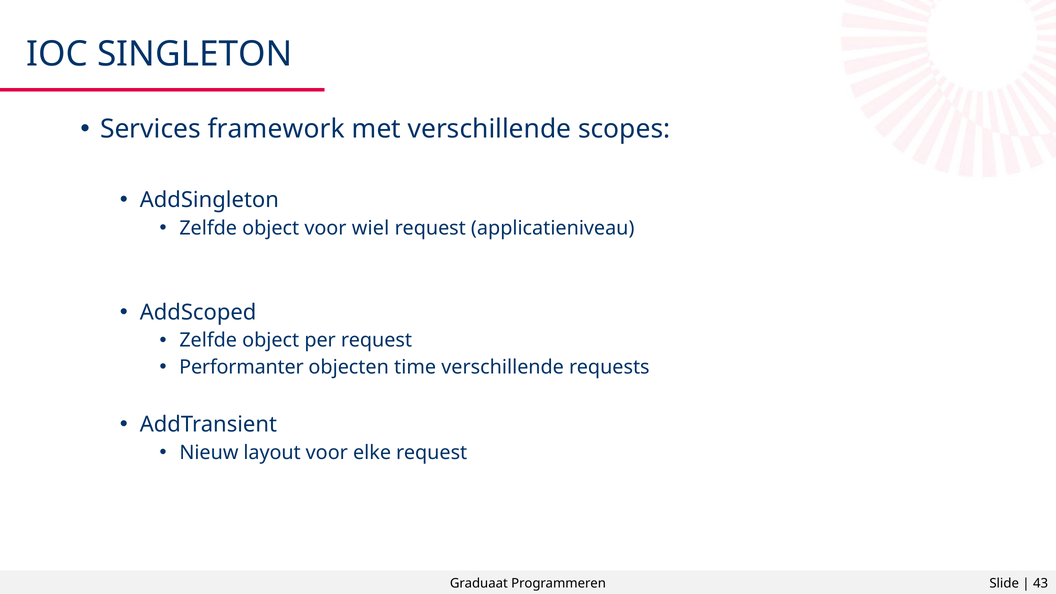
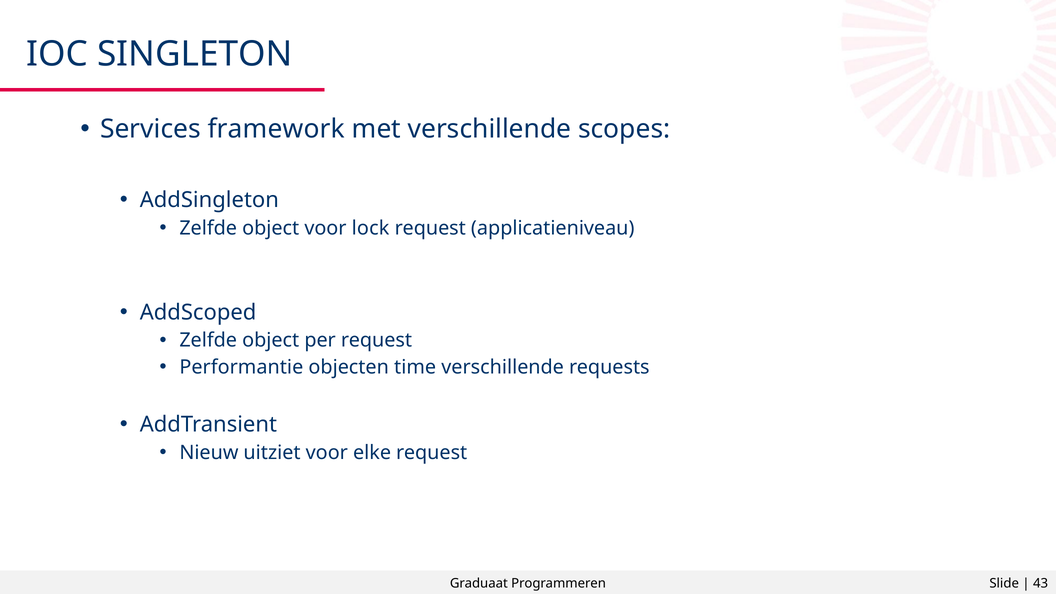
wiel: wiel -> lock
Performanter: Performanter -> Performantie
layout: layout -> uitziet
